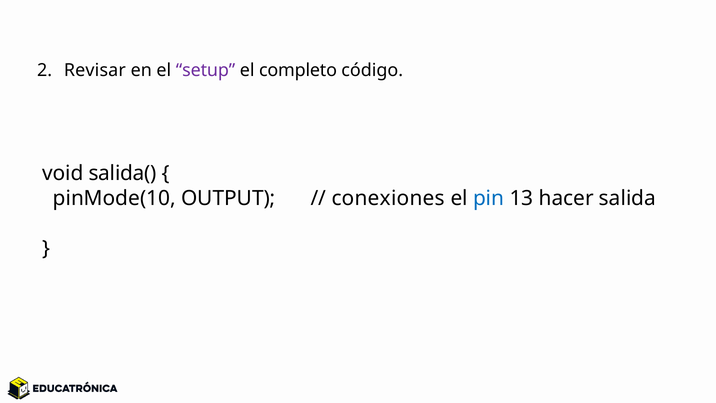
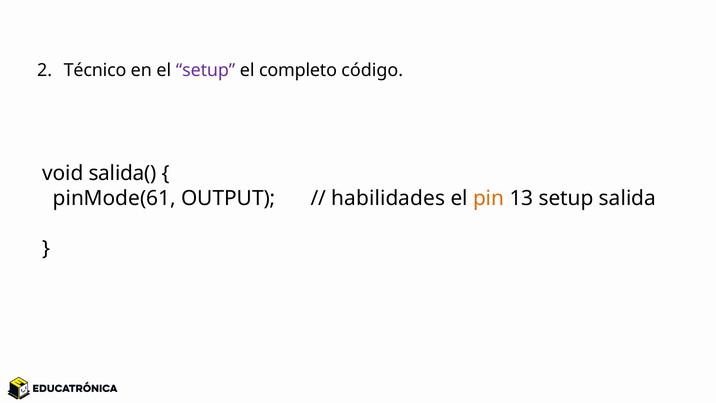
Revisar: Revisar -> Técnico
pinMode(10: pinMode(10 -> pinMode(61
conexiones: conexiones -> habilidades
pin colour: blue -> orange
13 hacer: hacer -> setup
